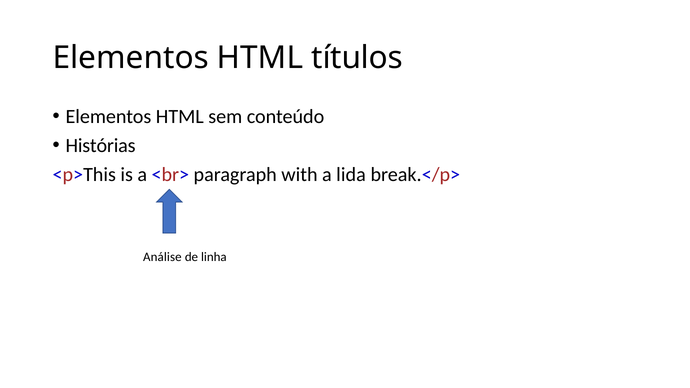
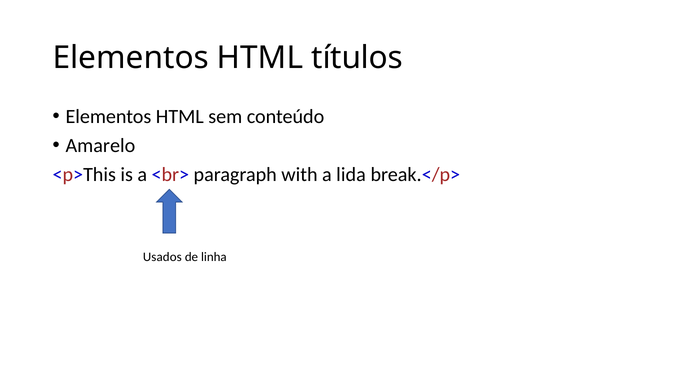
Histórias: Histórias -> Amarelo
Análise: Análise -> Usados
